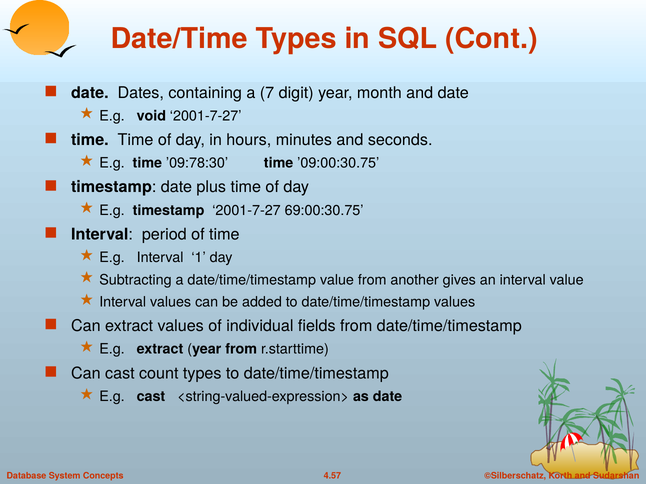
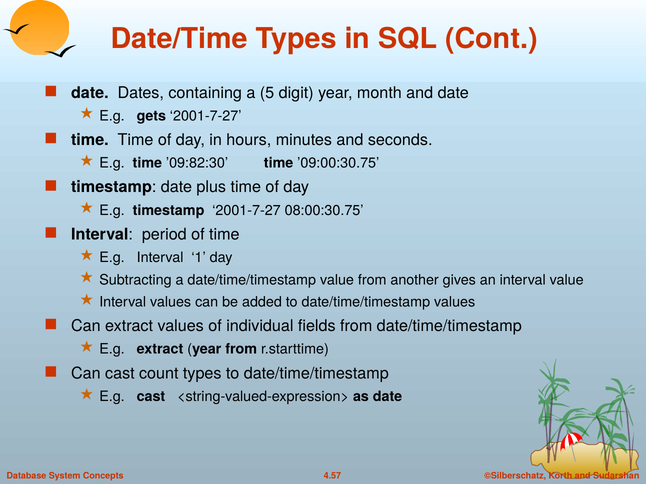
7: 7 -> 5
void: void -> gets
’09:78:30: ’09:78:30 -> ’09:82:30
69:00:30.75: 69:00:30.75 -> 08:00:30.75
